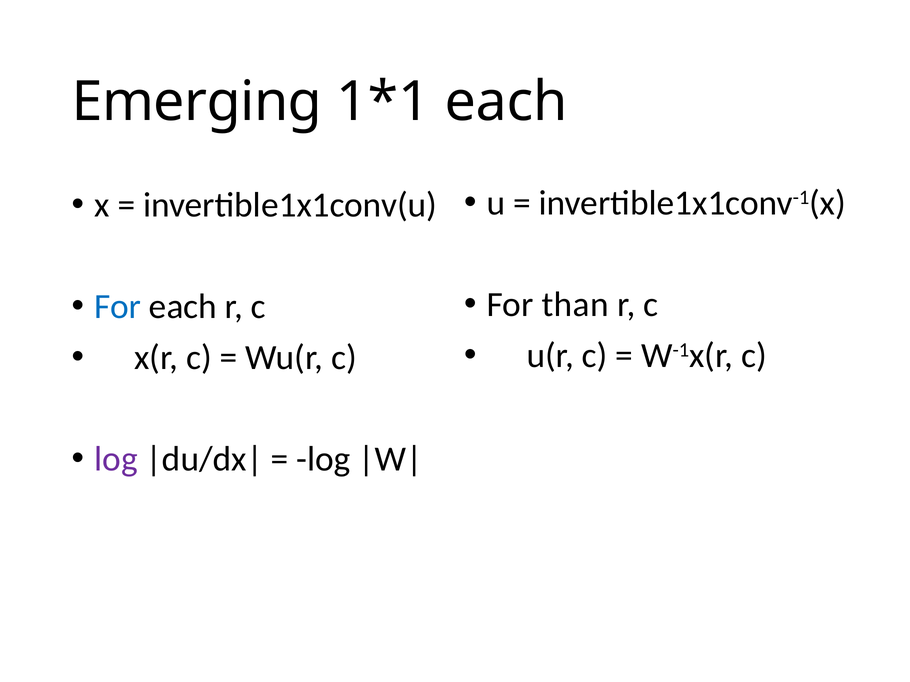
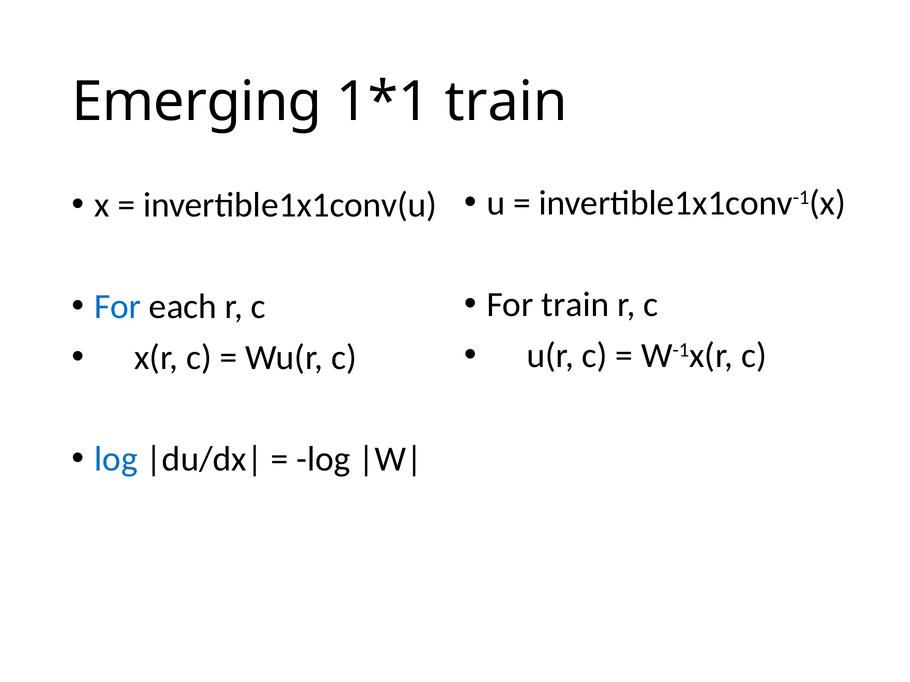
each at (506, 102): each -> train
For than: than -> train
log at (116, 460) colour: purple -> blue
